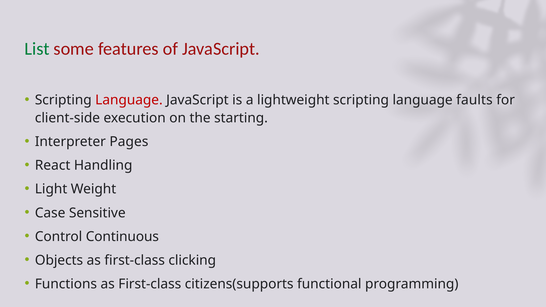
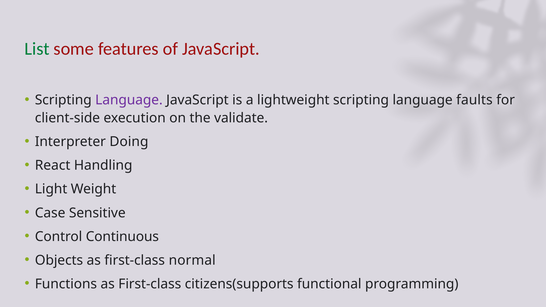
Language at (129, 100) colour: red -> purple
starting: starting -> validate
Pages: Pages -> Doing
clicking: clicking -> normal
